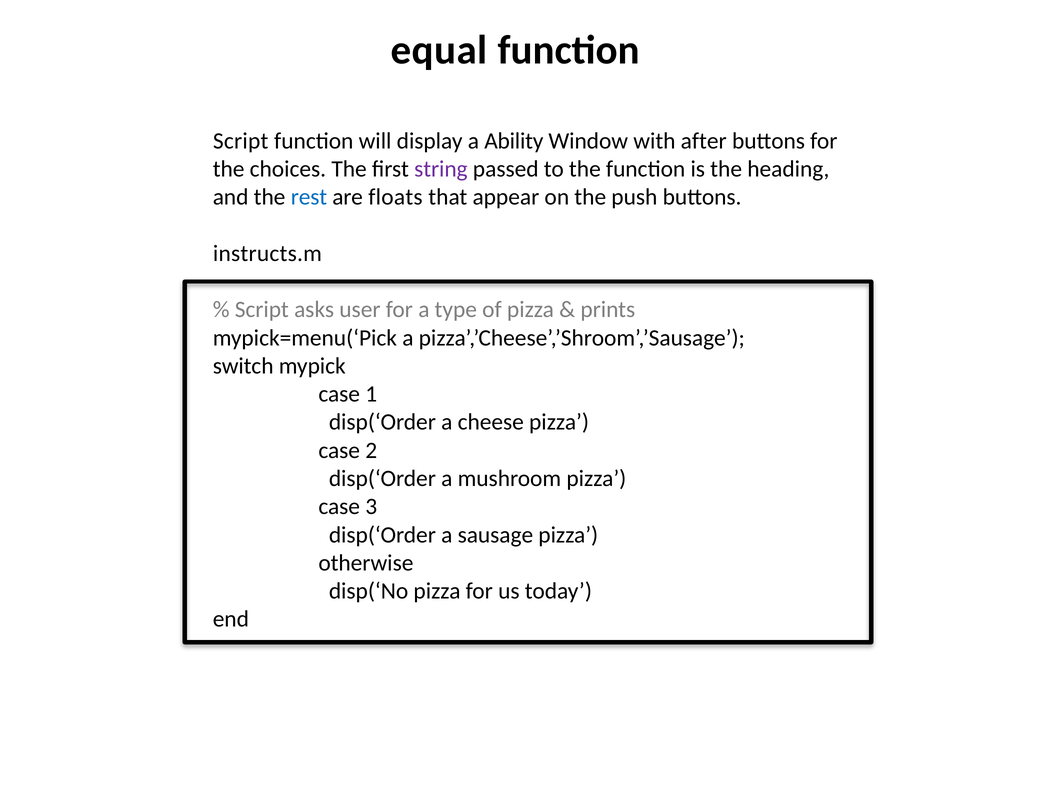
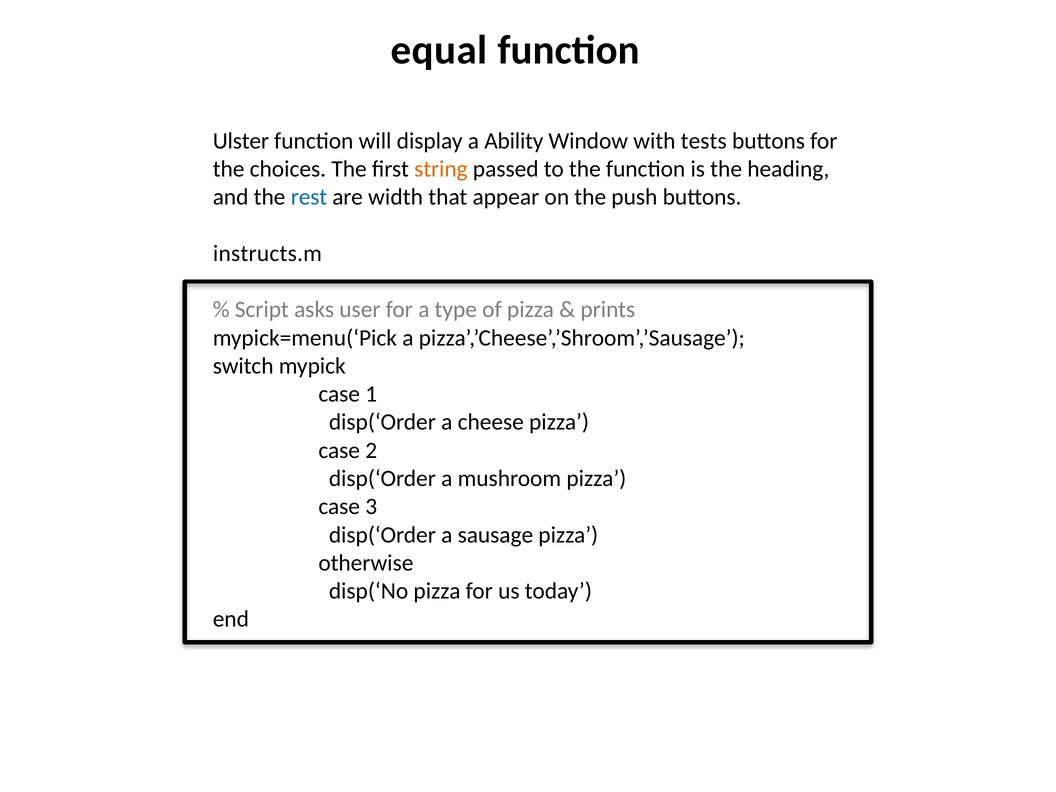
Script at (241, 141): Script -> Ulster
after: after -> tests
string colour: purple -> orange
floats: floats -> width
